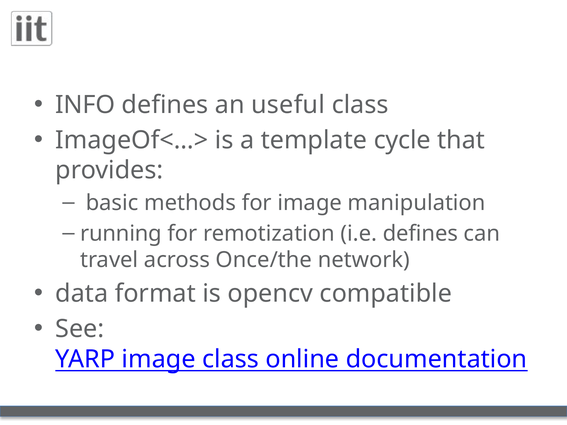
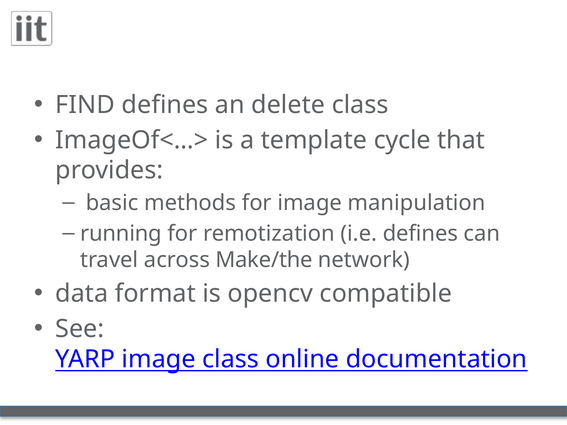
INFO: INFO -> FIND
useful: useful -> delete
Once/the: Once/the -> Make/the
